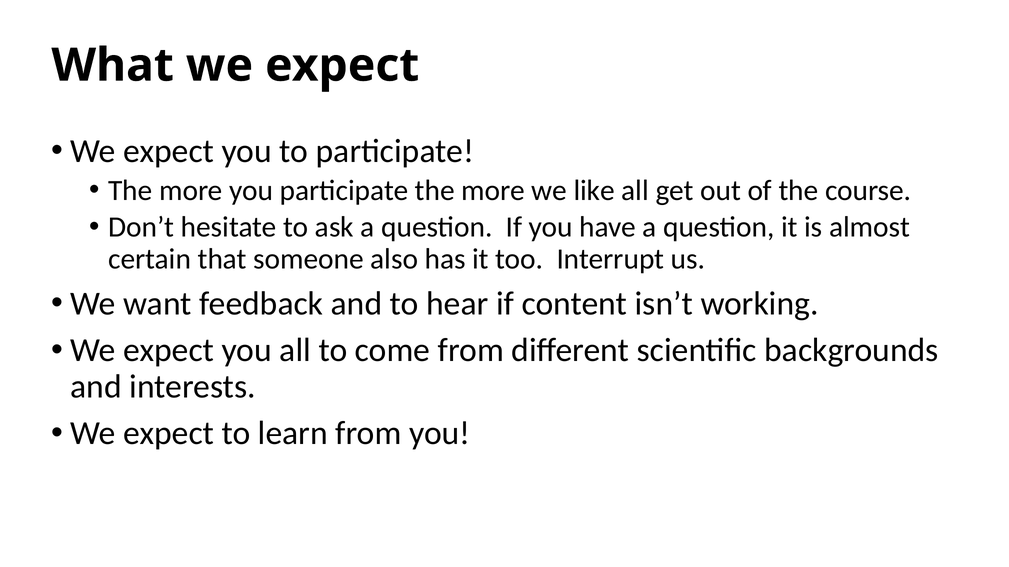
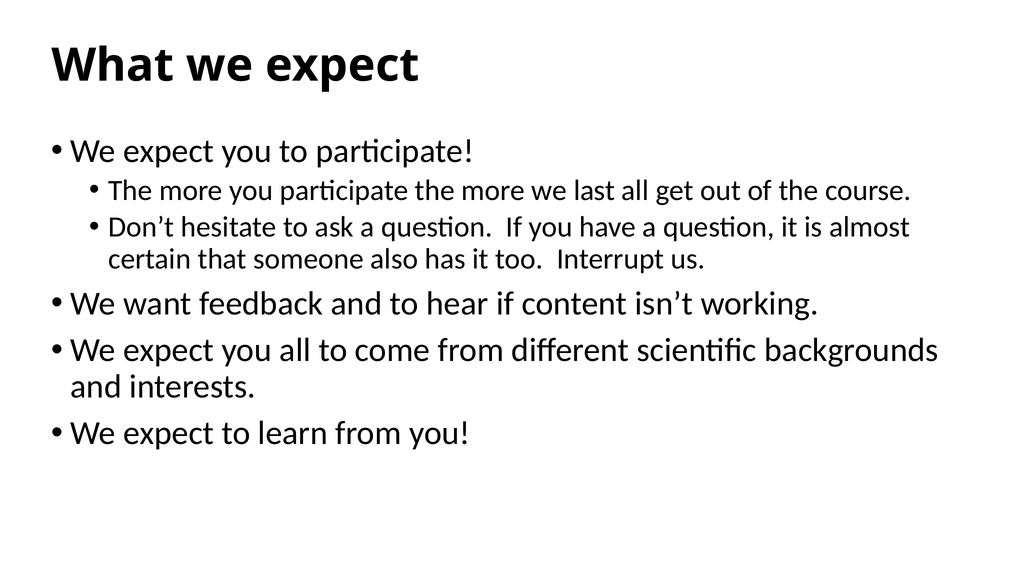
like: like -> last
